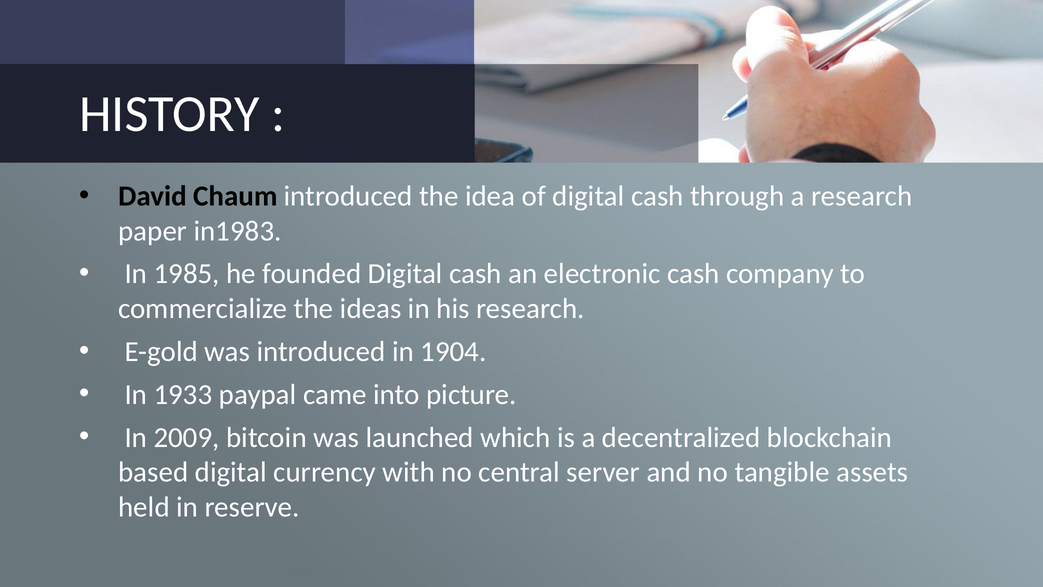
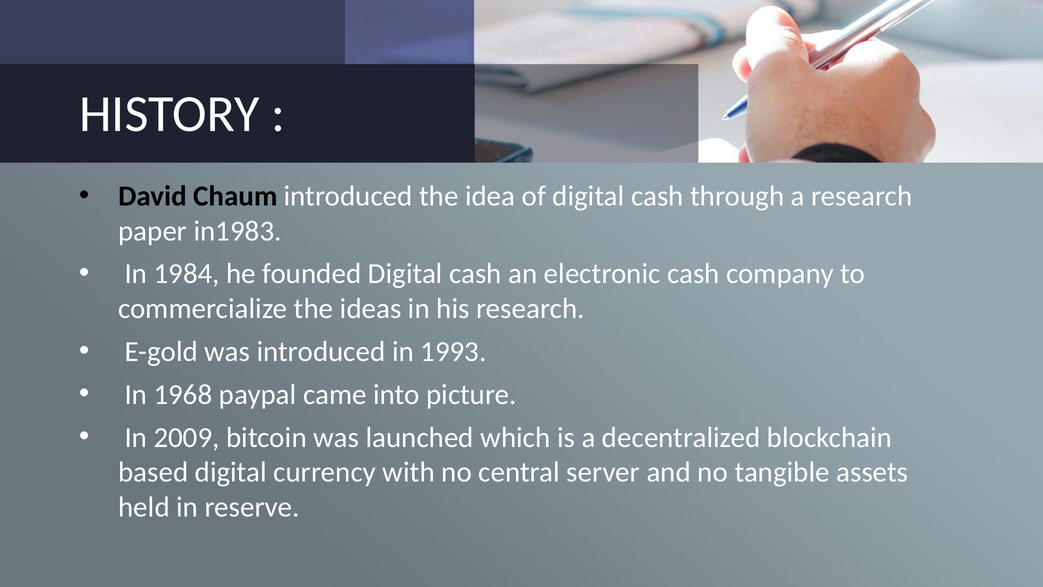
1985: 1985 -> 1984
1904: 1904 -> 1993
1933: 1933 -> 1968
